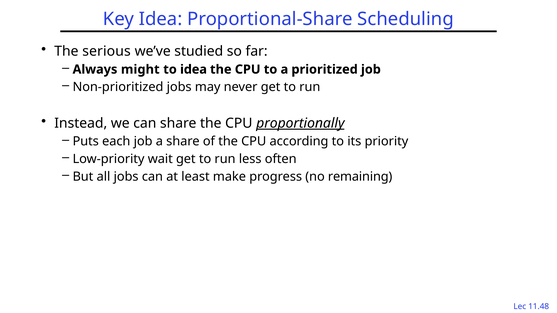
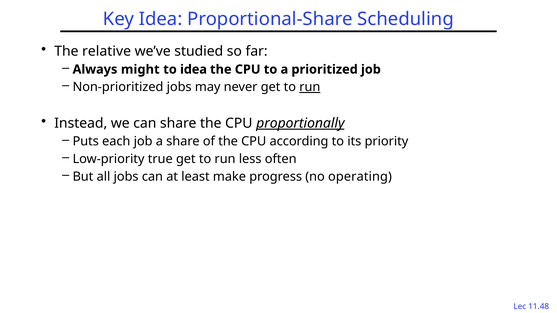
serious: serious -> relative
run at (310, 87) underline: none -> present
wait: wait -> true
remaining: remaining -> operating
